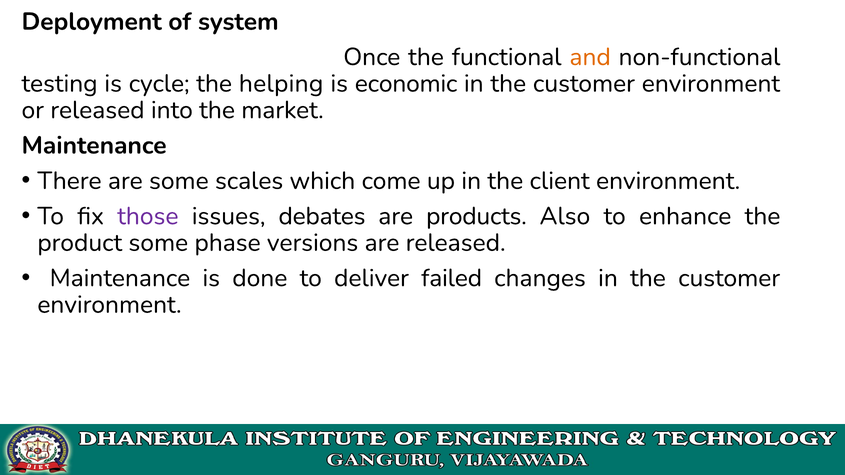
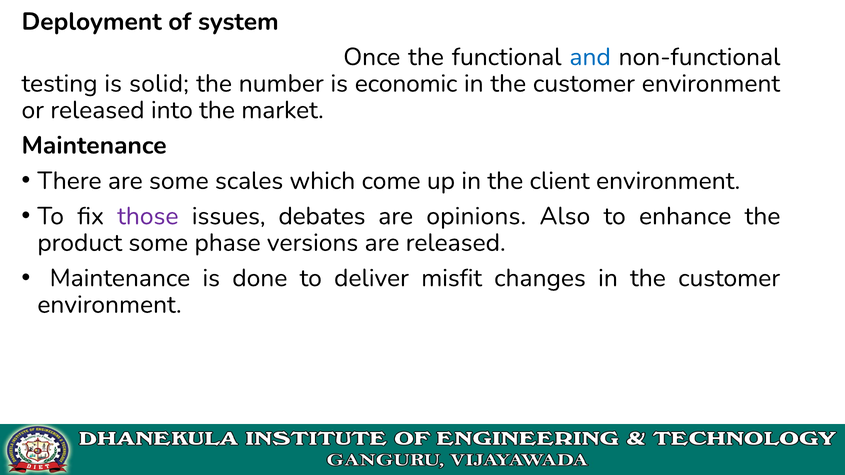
and colour: orange -> blue
cycle: cycle -> solid
helping: helping -> number
products: products -> opinions
failed: failed -> misfit
